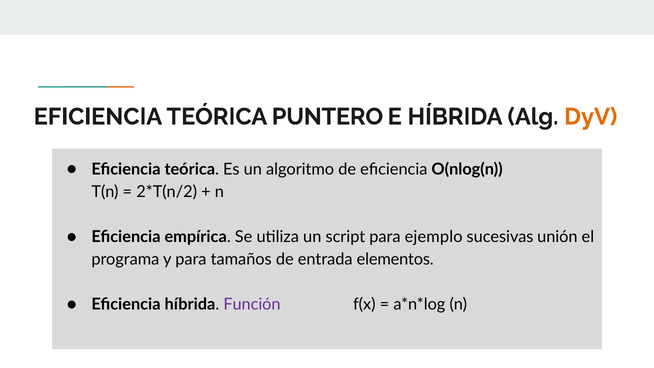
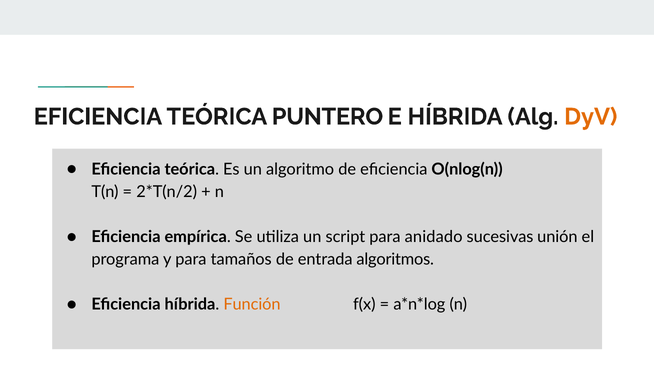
ejemplo at (434, 237): ejemplo -> anidado
elementos: elementos -> algoritmos
Función colour: purple -> orange
